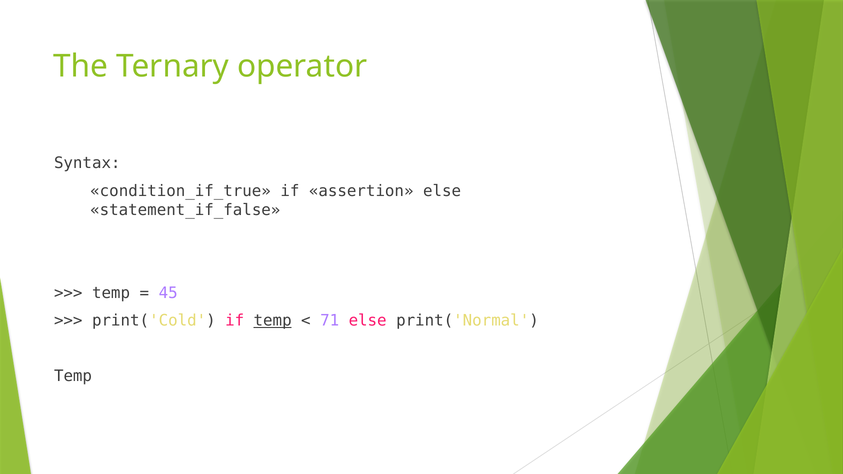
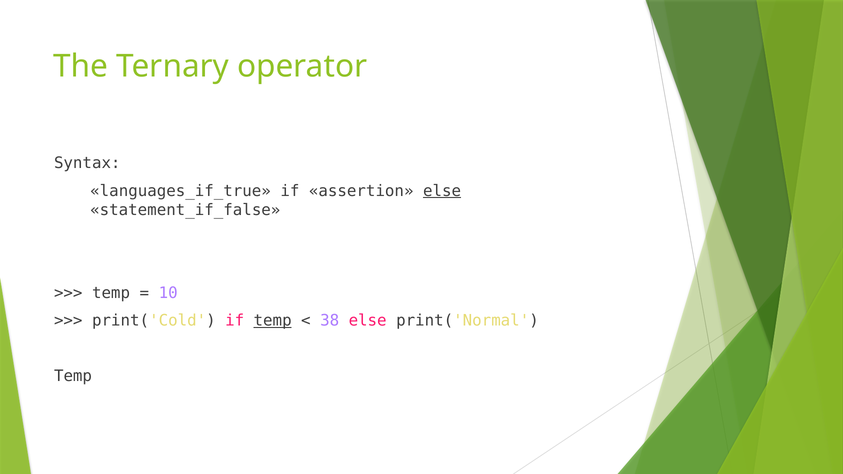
condition_if_true: condition_if_true -> languages_if_true
else at (442, 191) underline: none -> present
45: 45 -> 10
71: 71 -> 38
